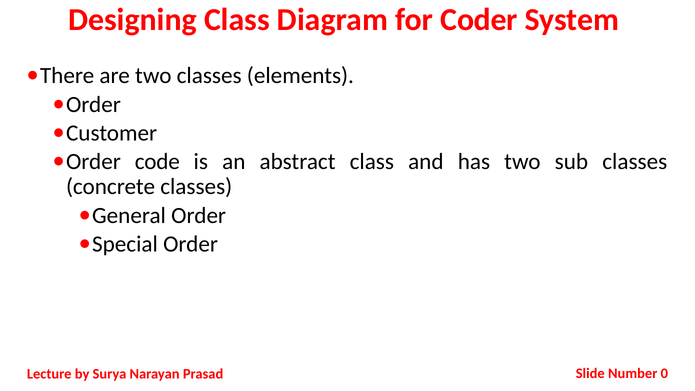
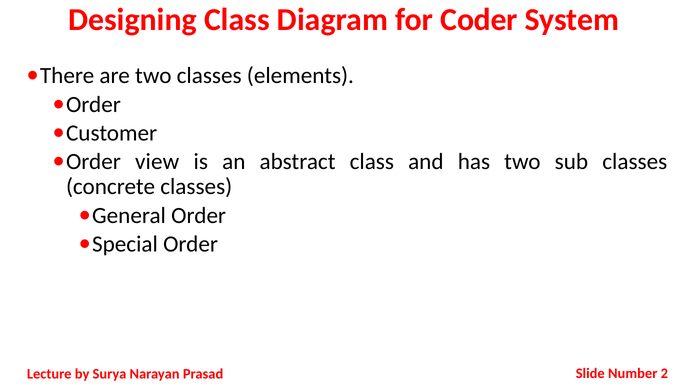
code: code -> view
0: 0 -> 2
